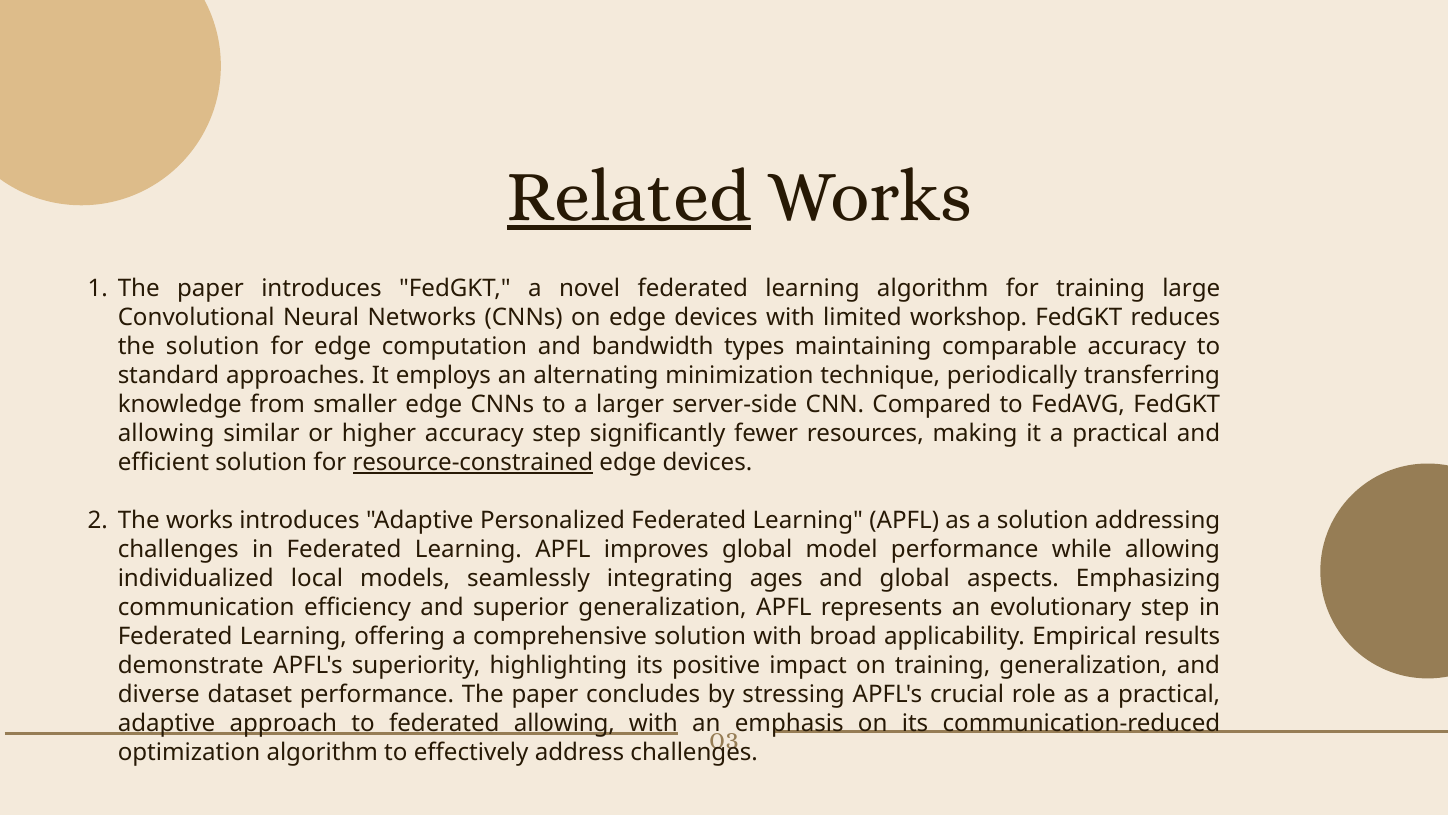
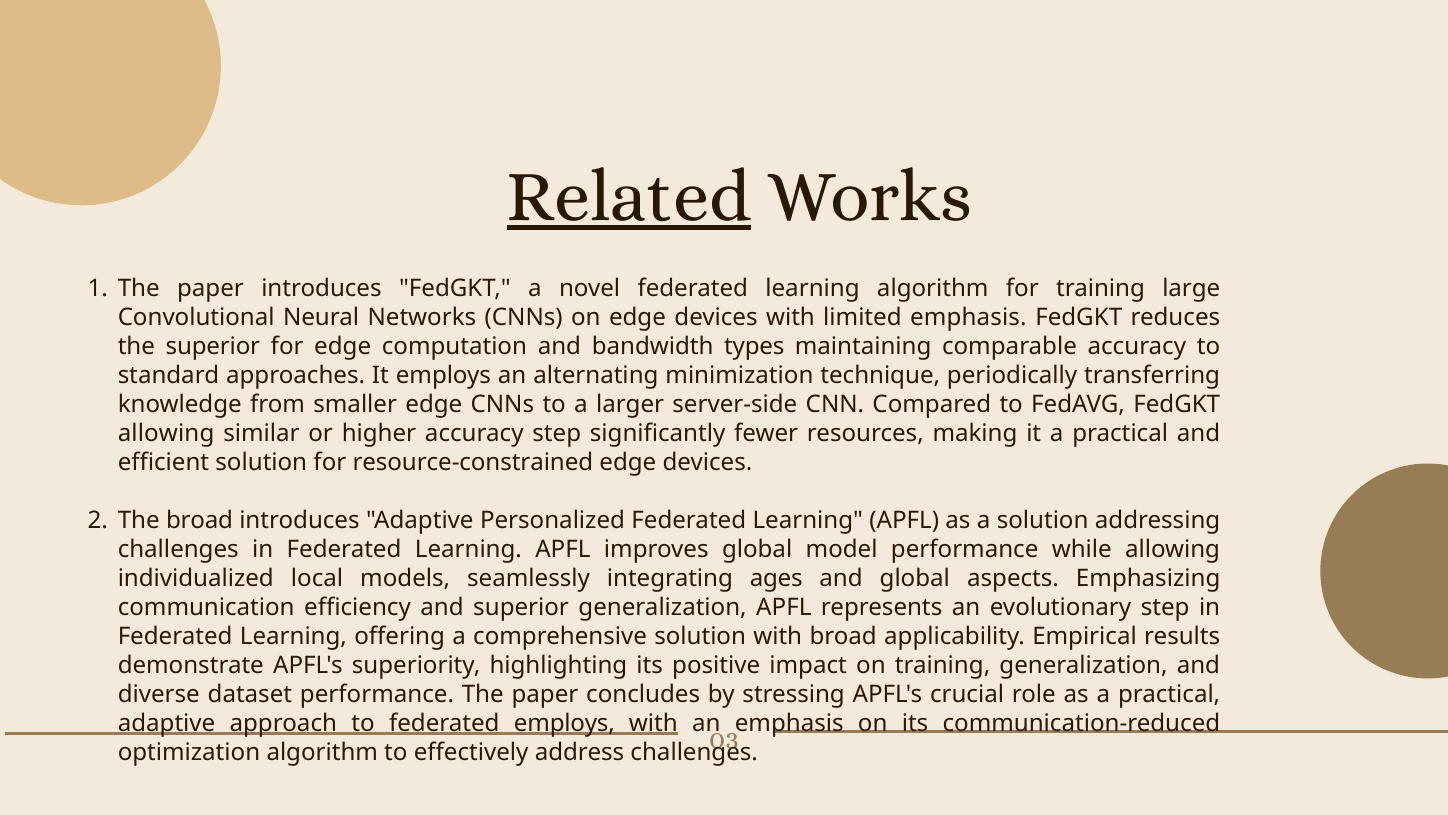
limited workshop: workshop -> emphasis
the solution: solution -> superior
resource-constrained underline: present -> none
The works: works -> broad
federated allowing: allowing -> employs
